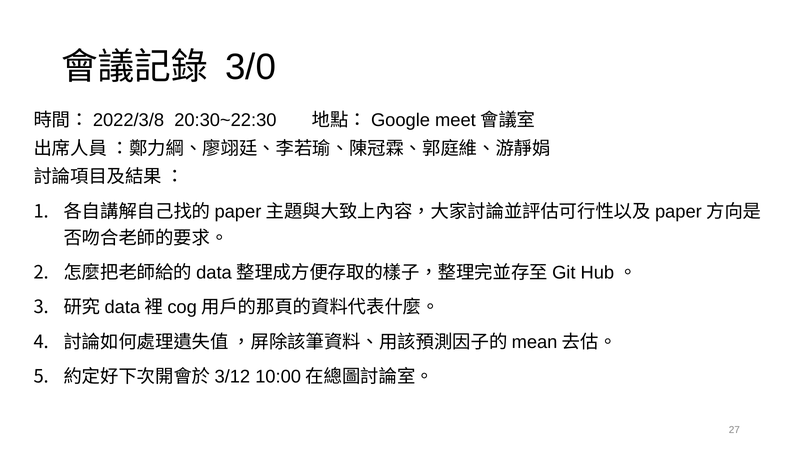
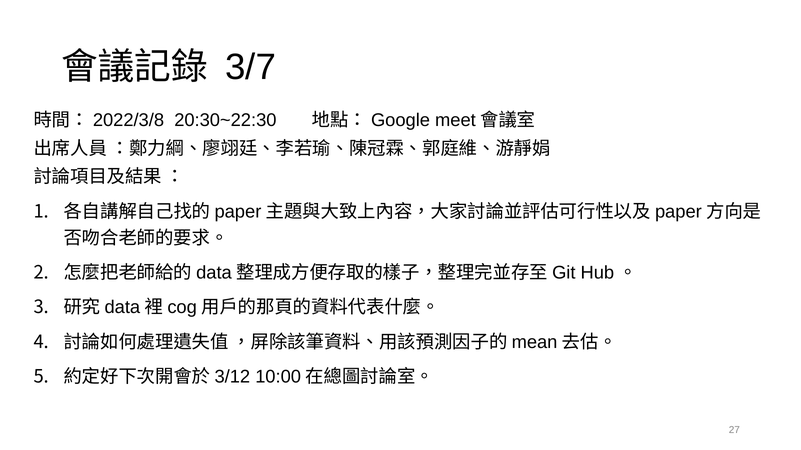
3/0: 3/0 -> 3/7
